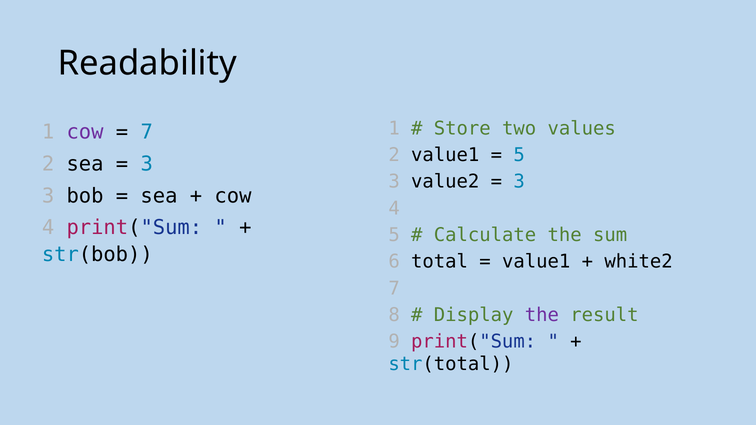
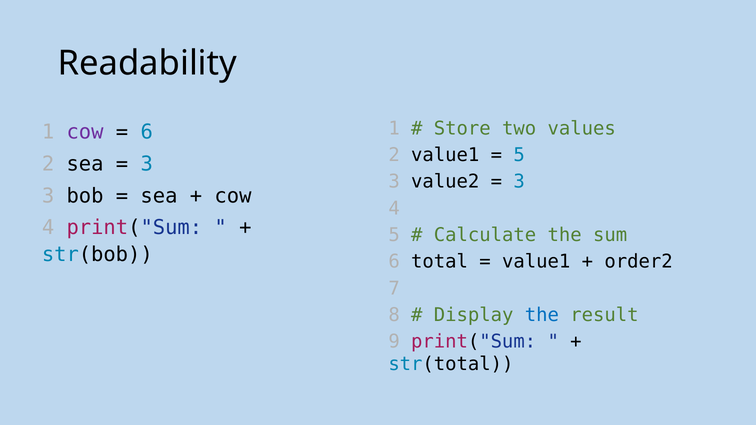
7 at (147, 132): 7 -> 6
white2: white2 -> order2
the at (542, 315) colour: purple -> blue
